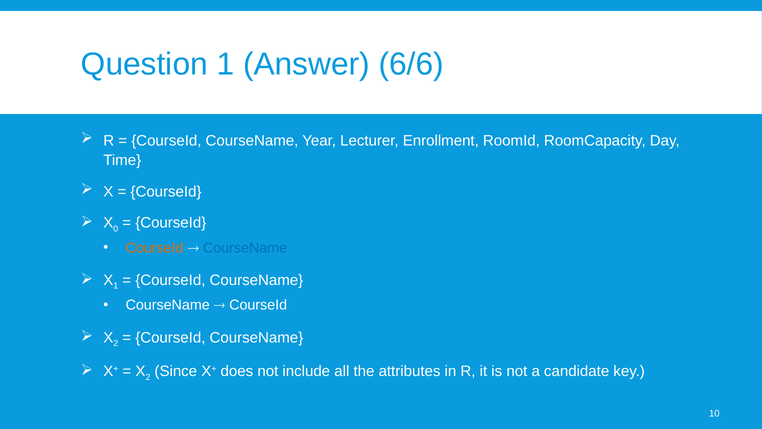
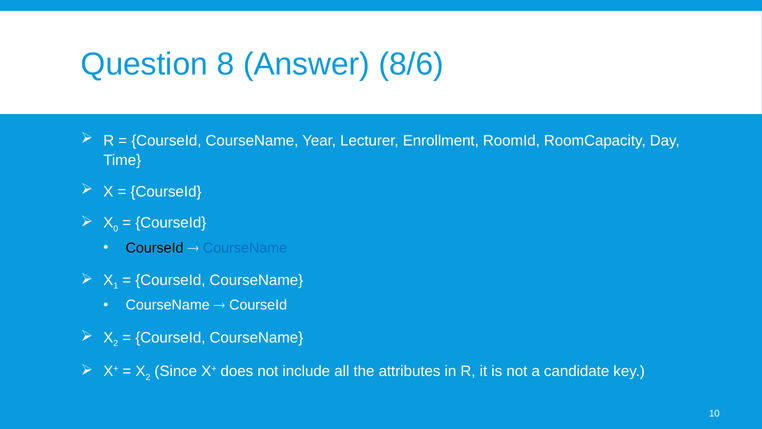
Question 1: 1 -> 8
6/6: 6/6 -> 8/6
CourseId at (155, 248) colour: orange -> black
